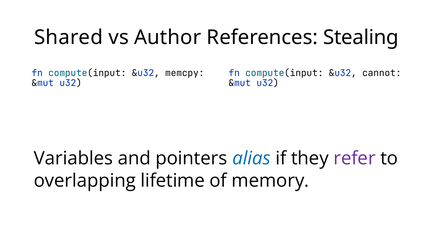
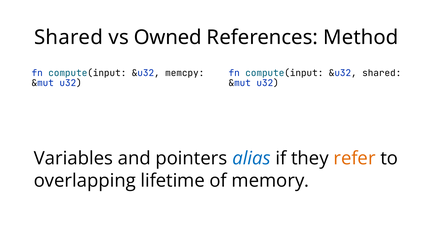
Author: Author -> Owned
Stealing: Stealing -> Method
&u32 cannot: cannot -> shared
refer colour: purple -> orange
